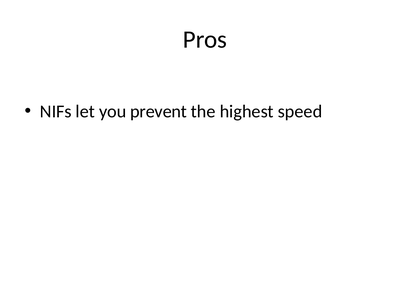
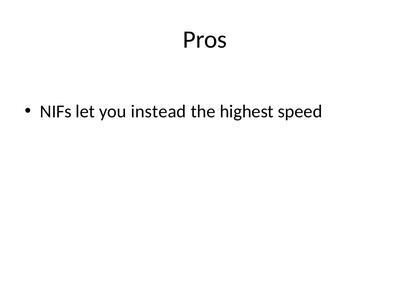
prevent: prevent -> instead
